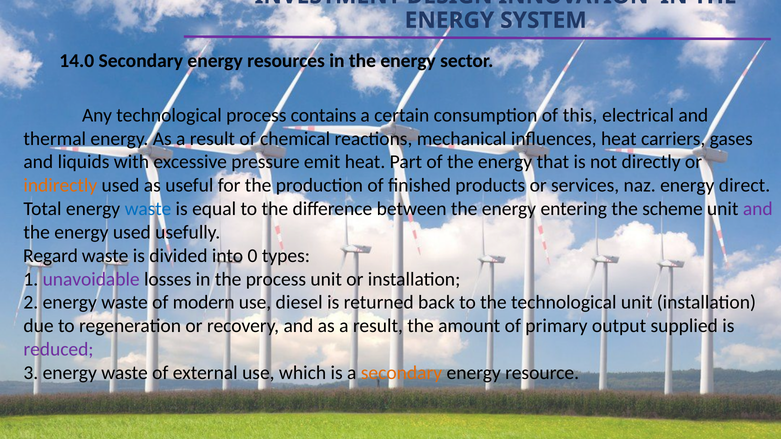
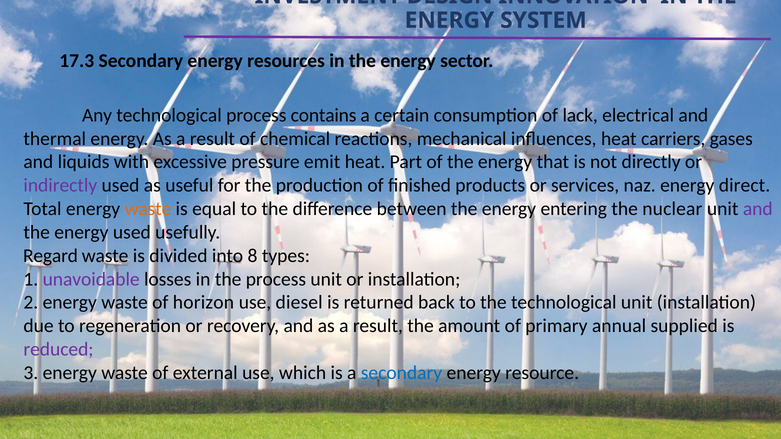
14.0: 14.0 -> 17.3
this: this -> lack
indirectly colour: orange -> purple
waste at (148, 209) colour: blue -> orange
scheme: scheme -> nuclear
0: 0 -> 8
modern: modern -> horizon
output: output -> annual
secondary at (402, 373) colour: orange -> blue
